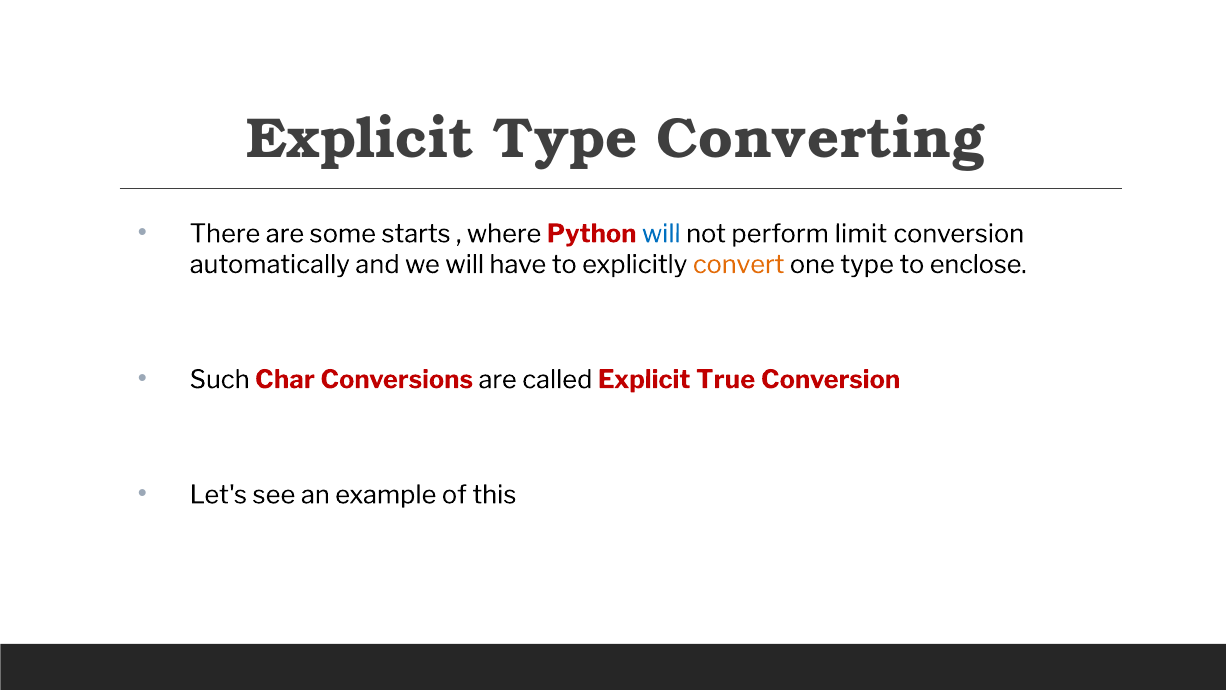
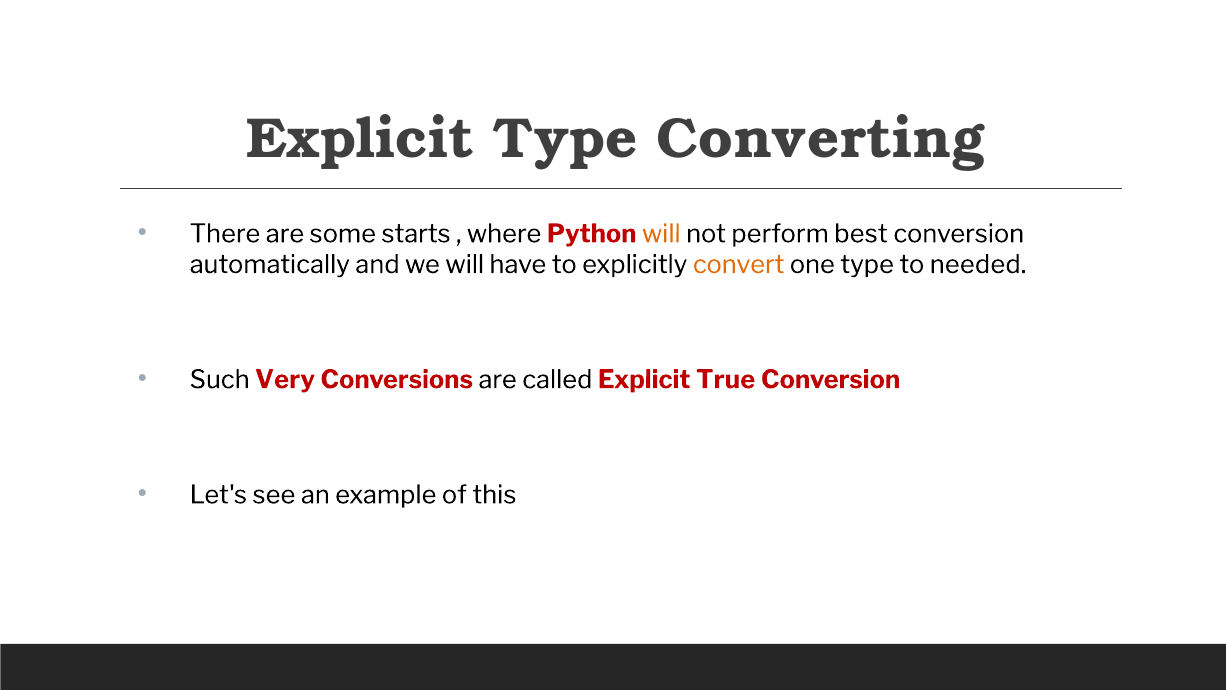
will at (661, 234) colour: blue -> orange
limit: limit -> best
enclose: enclose -> needed
Char: Char -> Very
